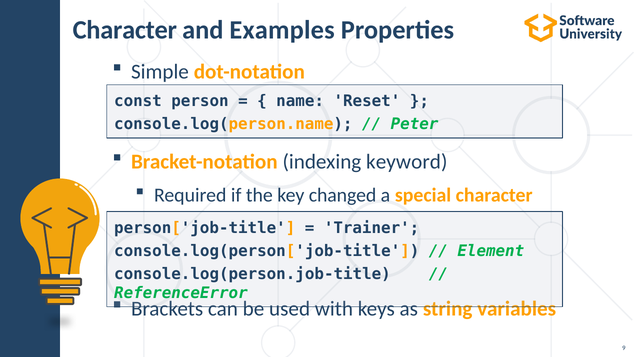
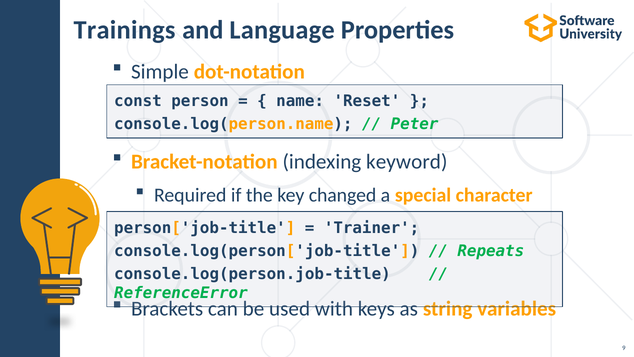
Character at (125, 30): Character -> Trainings
Examples: Examples -> Language
Element: Element -> Repeats
